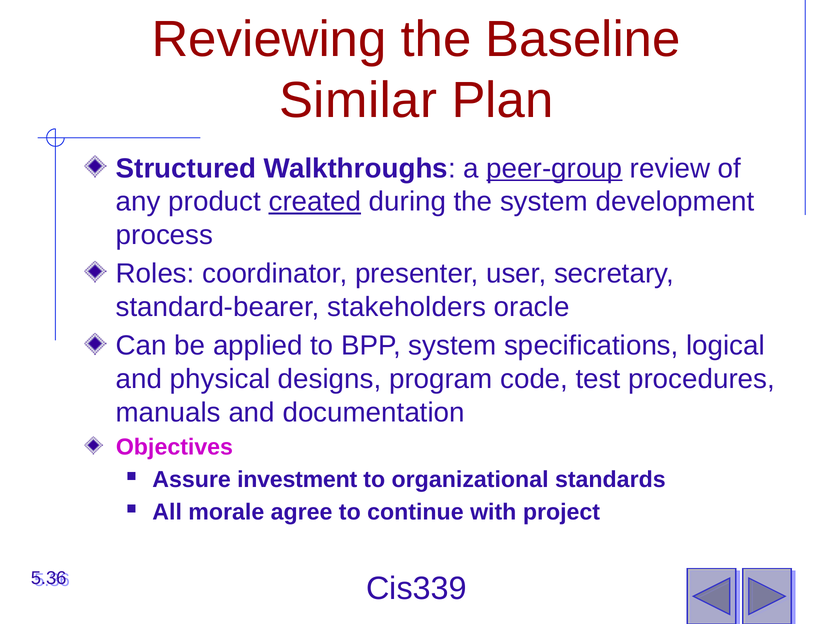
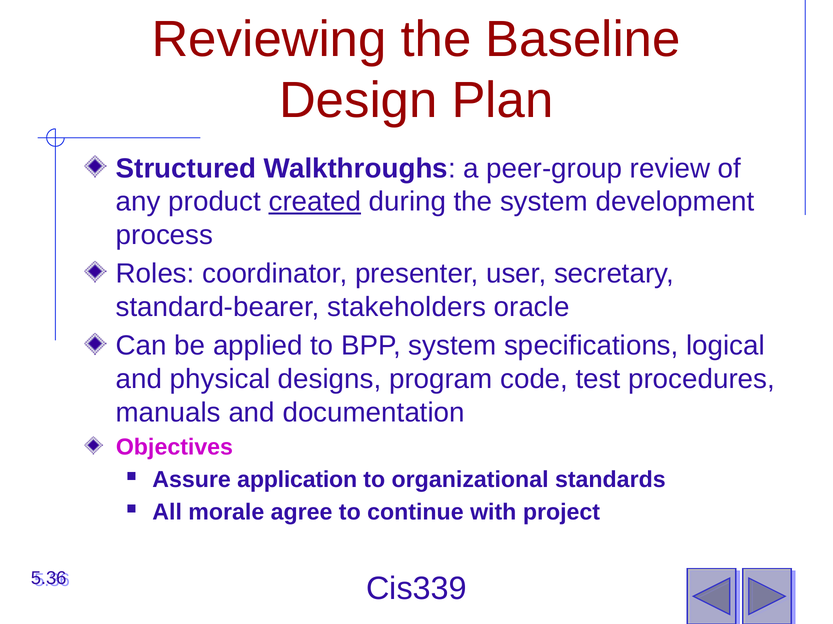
Similar: Similar -> Design
peer-group underline: present -> none
investment: investment -> application
